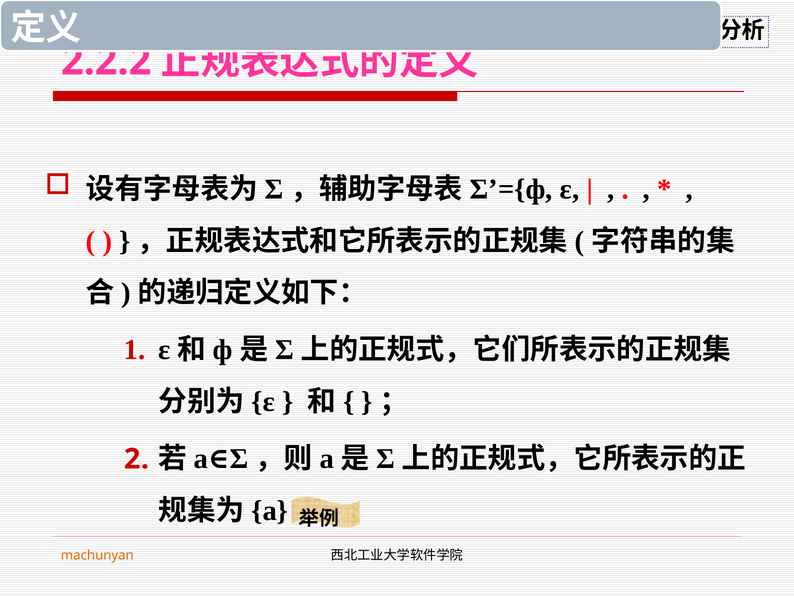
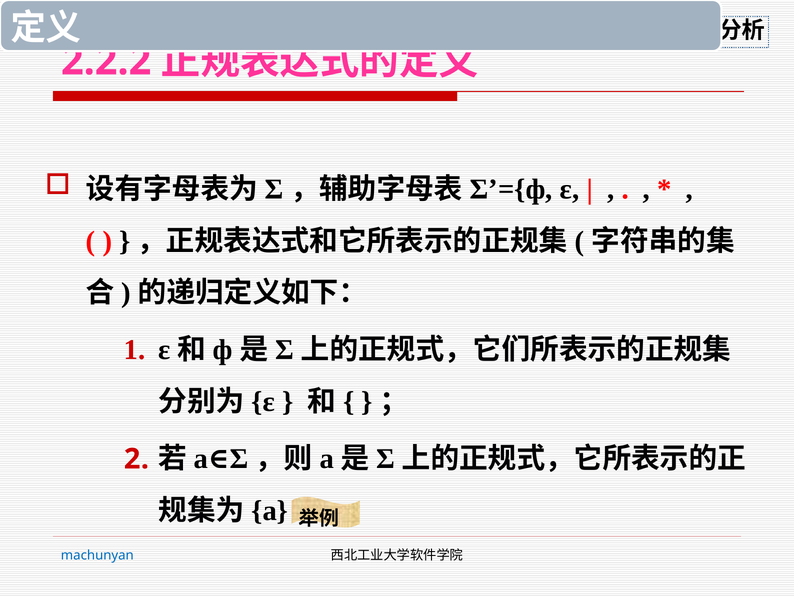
machunyan colour: orange -> blue
